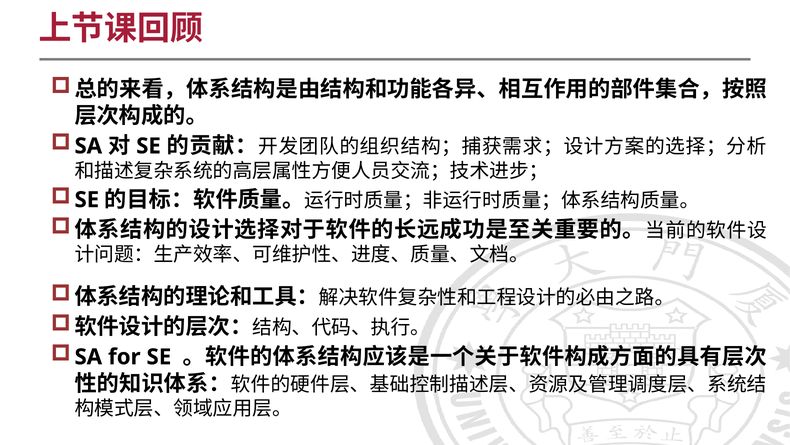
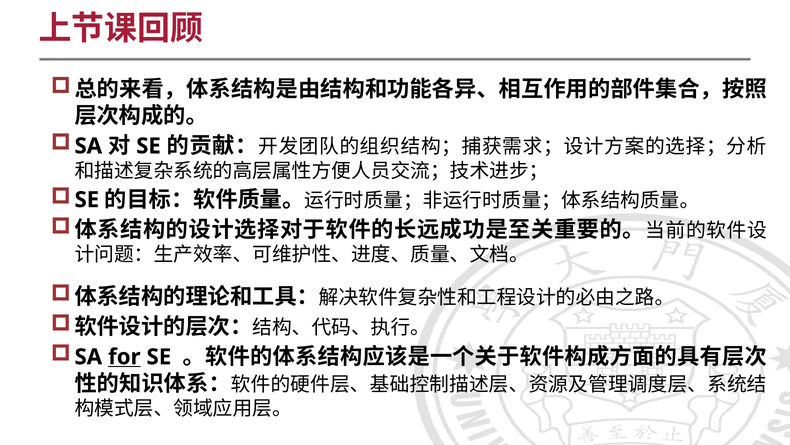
for underline: none -> present
